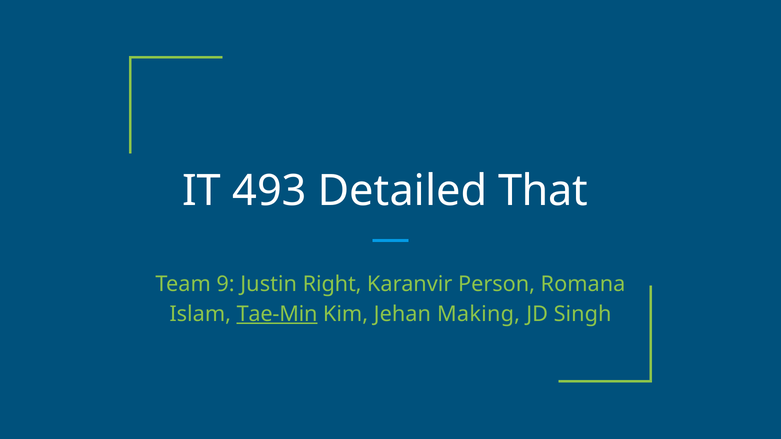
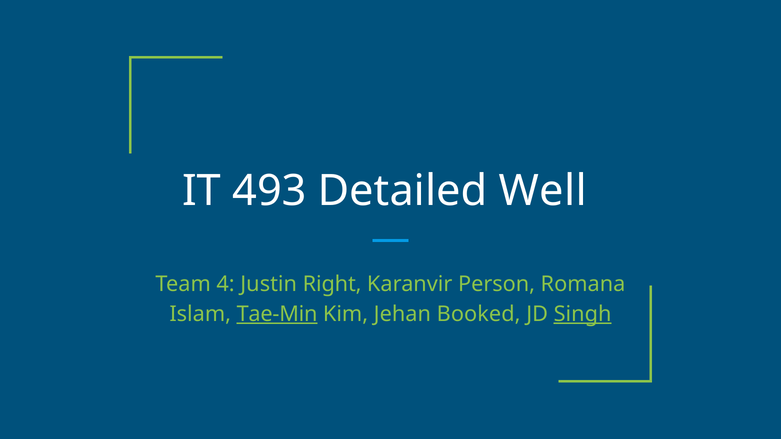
That: That -> Well
9: 9 -> 4
Making: Making -> Booked
Singh underline: none -> present
